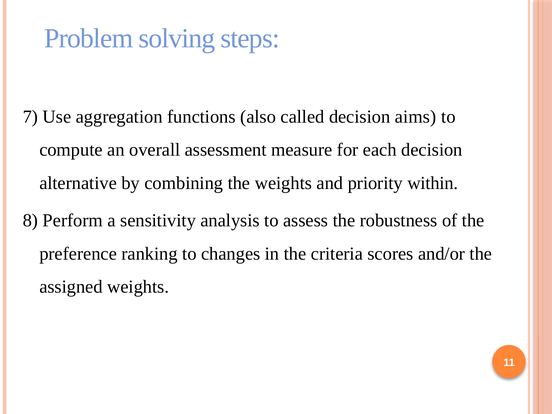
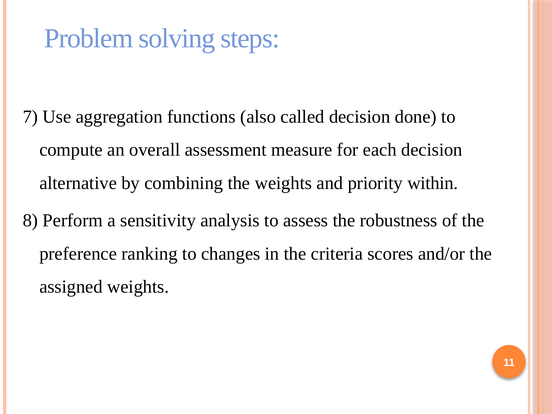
aims: aims -> done
